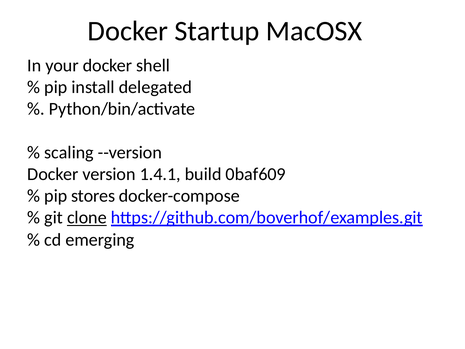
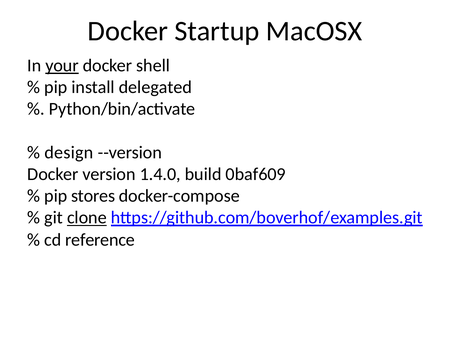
your underline: none -> present
scaling: scaling -> design
1.4.1: 1.4.1 -> 1.4.0
emerging: emerging -> reference
